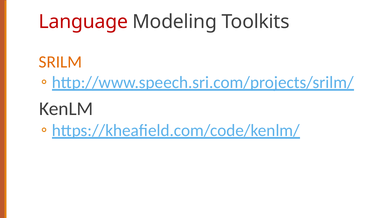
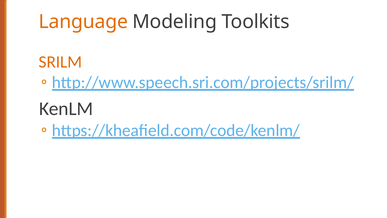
Language colour: red -> orange
